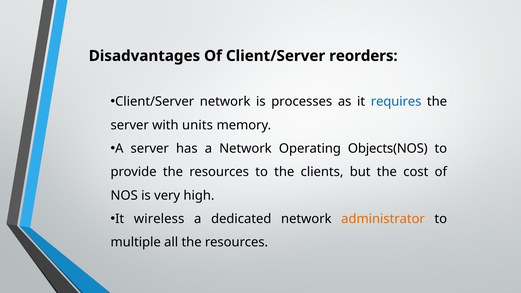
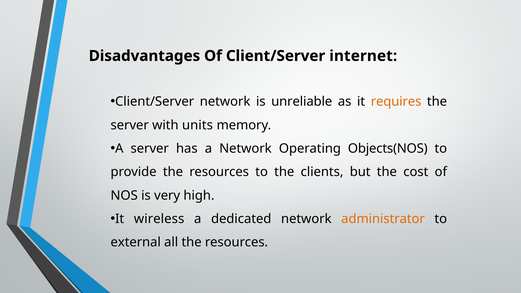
reorders: reorders -> internet
processes: processes -> unreliable
requires colour: blue -> orange
multiple: multiple -> external
